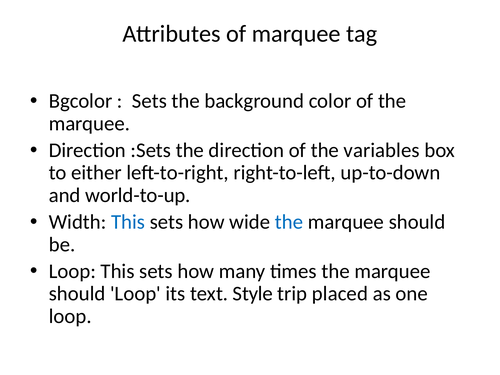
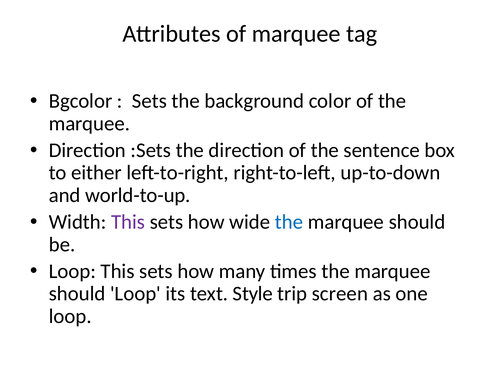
variables: variables -> sentence
This at (128, 222) colour: blue -> purple
placed: placed -> screen
